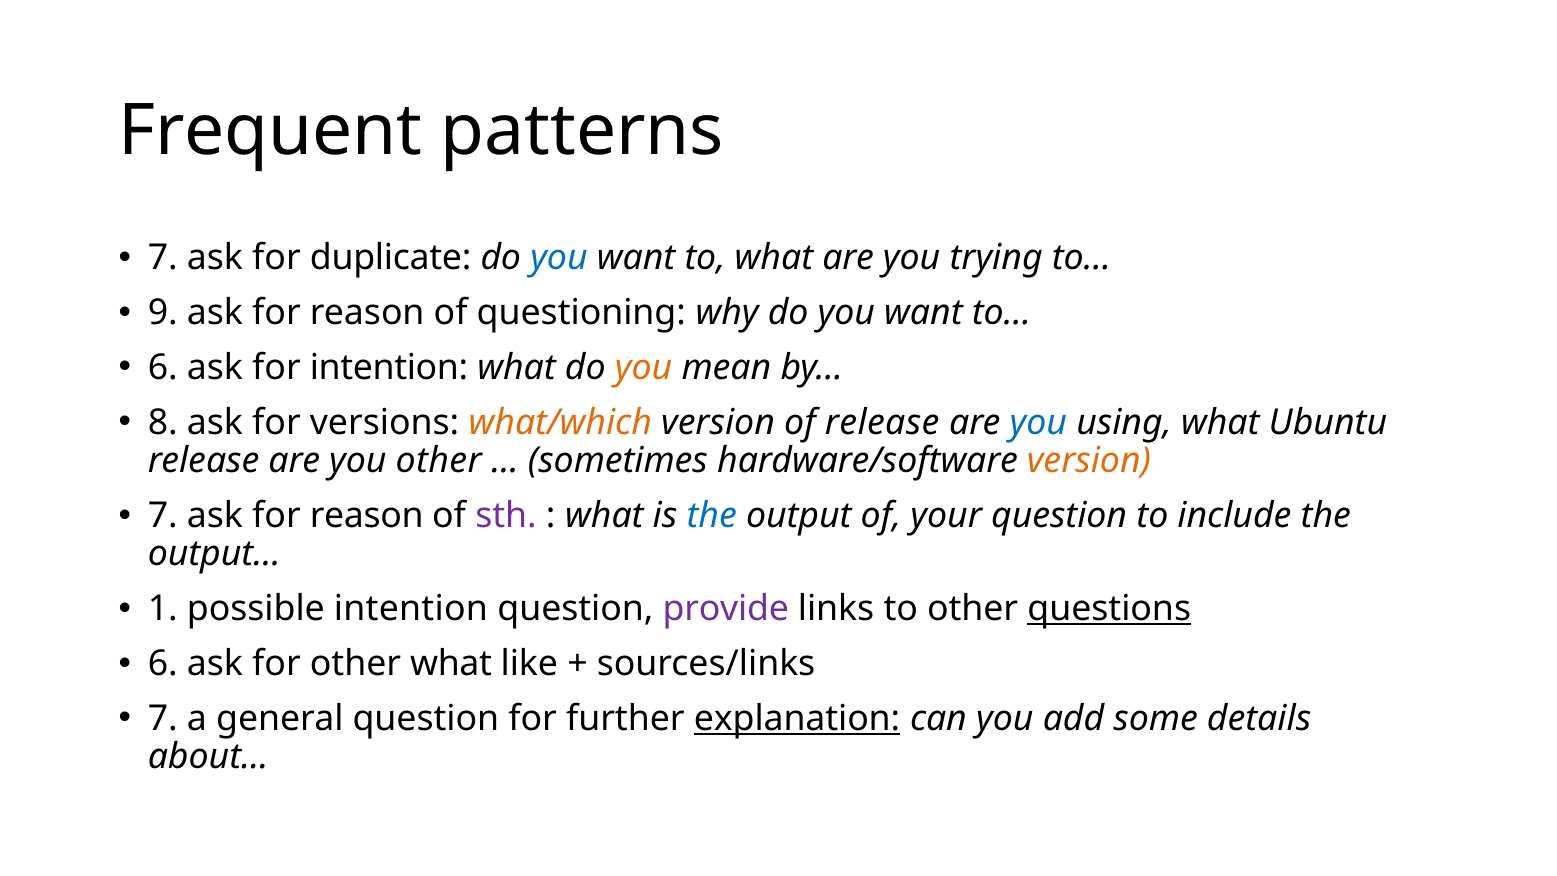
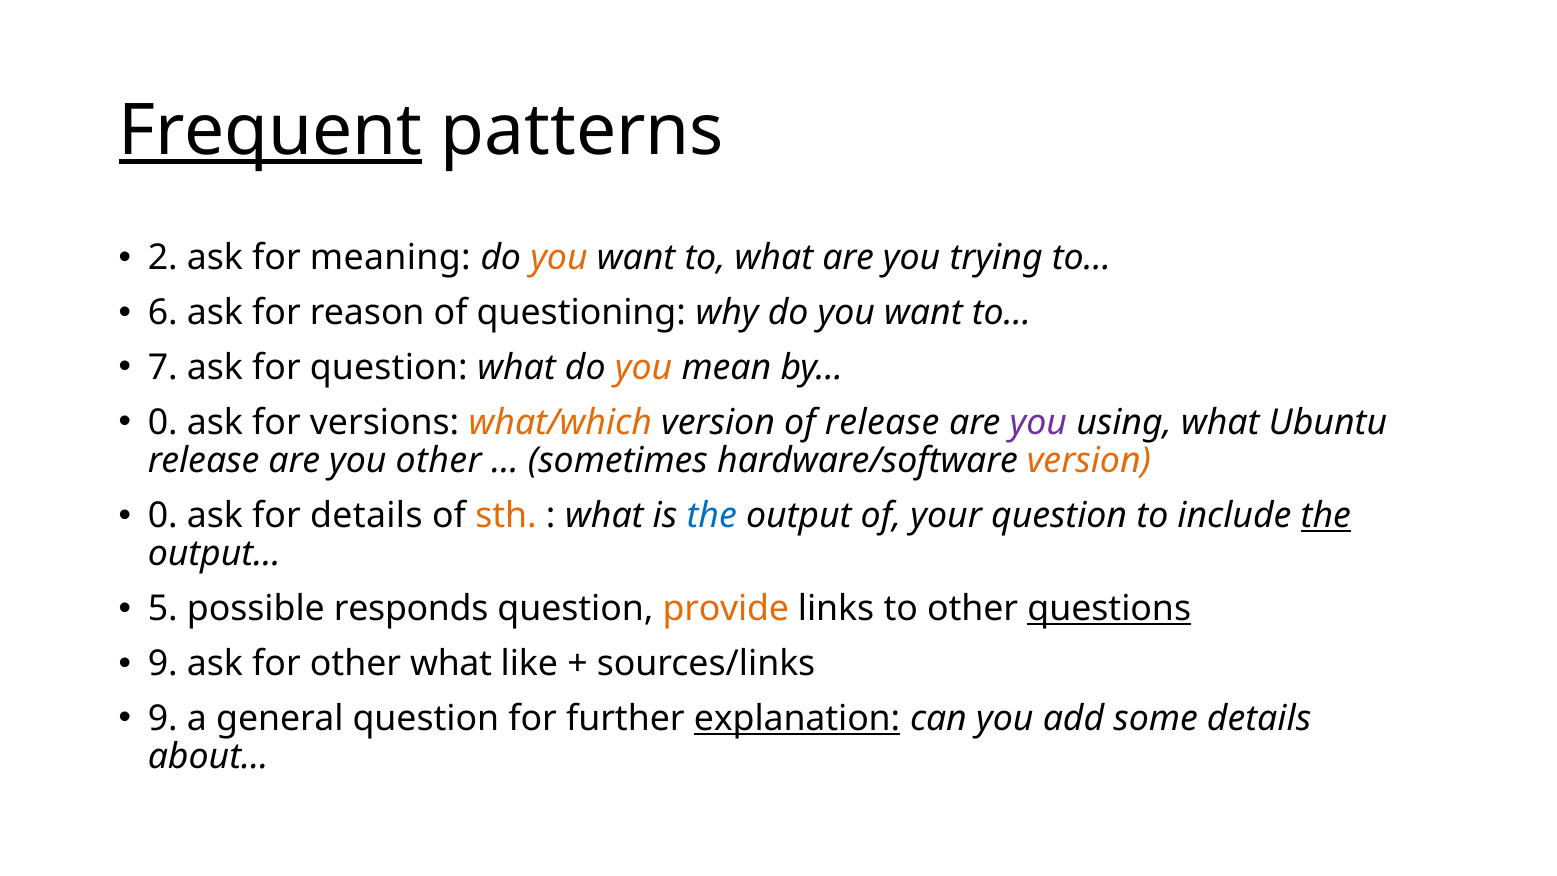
Frequent underline: none -> present
7 at (163, 258): 7 -> 2
duplicate: duplicate -> meaning
you at (559, 258) colour: blue -> orange
9: 9 -> 6
6 at (163, 368): 6 -> 7
for intention: intention -> question
8 at (163, 422): 8 -> 0
you at (1038, 422) colour: blue -> purple
7 at (163, 516): 7 -> 0
reason at (367, 516): reason -> details
sth colour: purple -> orange
the at (1326, 516) underline: none -> present
1: 1 -> 5
possible intention: intention -> responds
provide colour: purple -> orange
6 at (163, 664): 6 -> 9
7 at (163, 718): 7 -> 9
